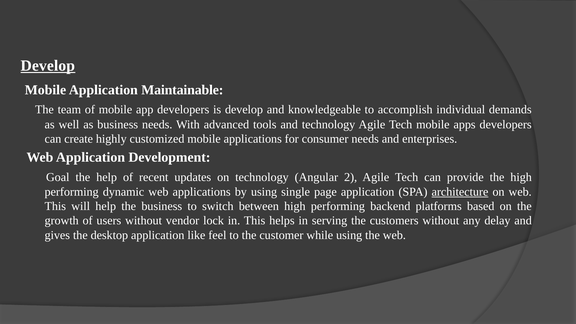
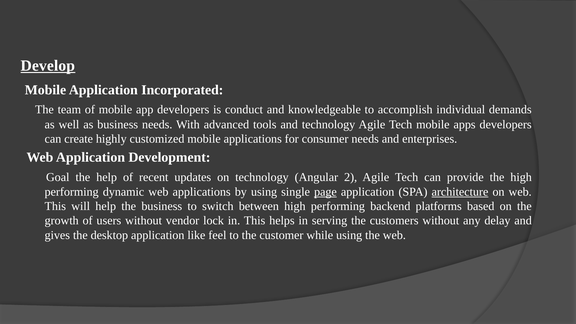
Maintainable: Maintainable -> Incorporated
is develop: develop -> conduct
page underline: none -> present
